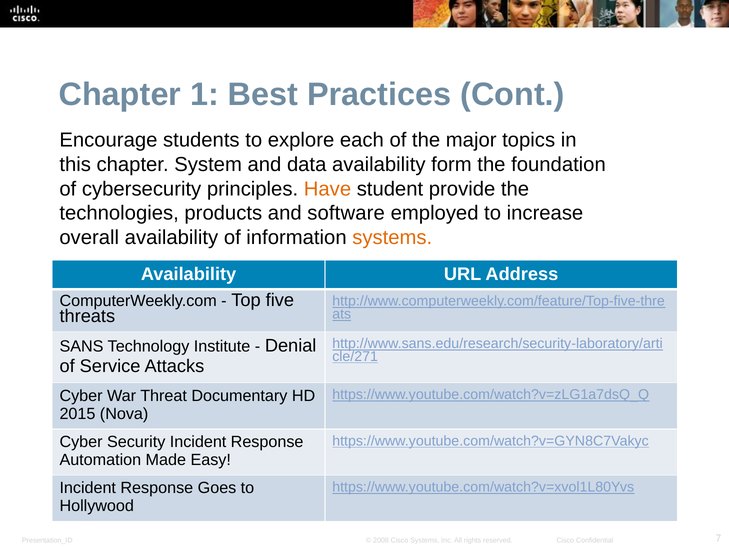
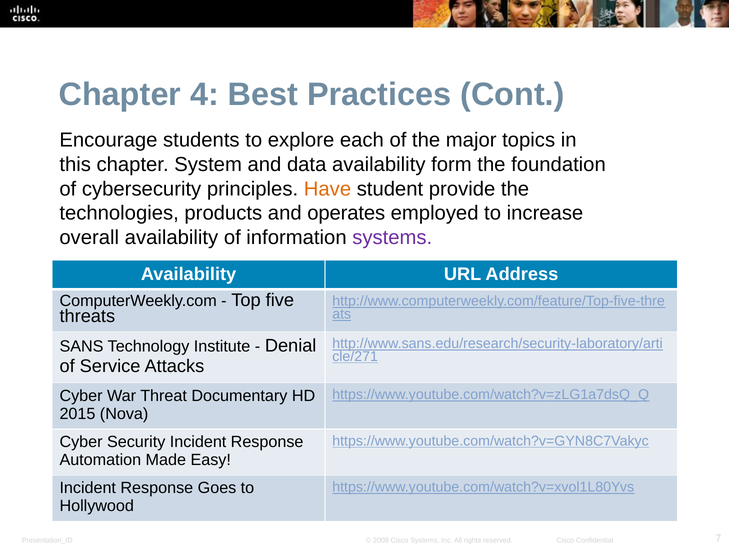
1: 1 -> 4
software: software -> operates
systems at (392, 237) colour: orange -> purple
